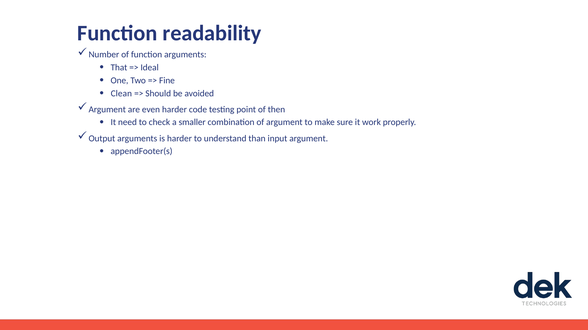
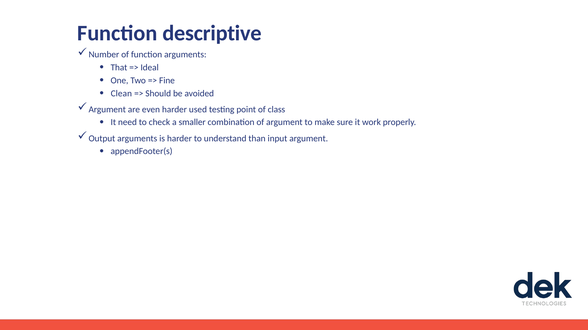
readability: readability -> descriptive
code: code -> used
then: then -> class
